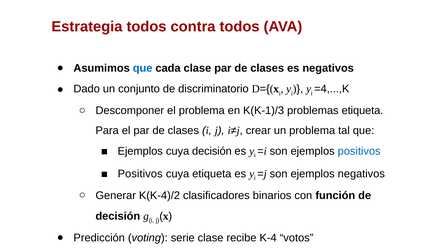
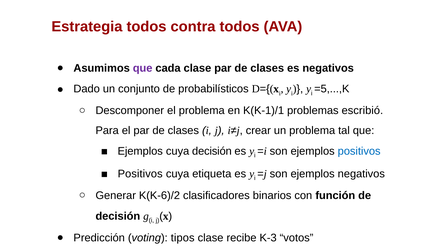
que at (143, 68) colour: blue -> purple
discriminatorio: discriminatorio -> probabilísticos
=4,...,K: =4,...,K -> =5,...,K
K(K-1)/3: K(K-1)/3 -> K(K-1)/1
problemas etiqueta: etiqueta -> escribió
K(K-4)/2: K(K-4)/2 -> K(K-6)/2
serie: serie -> tipos
K-4: K-4 -> K-3
